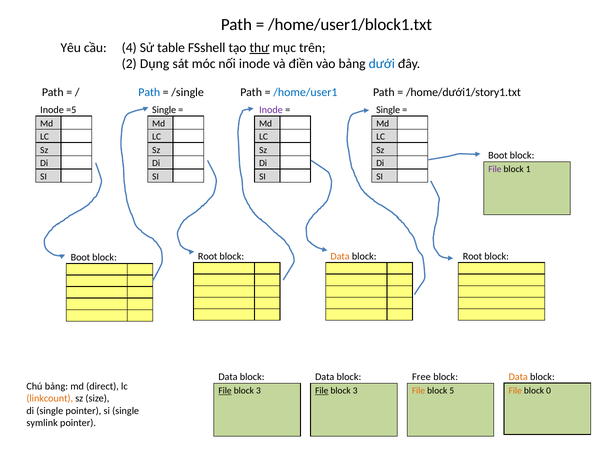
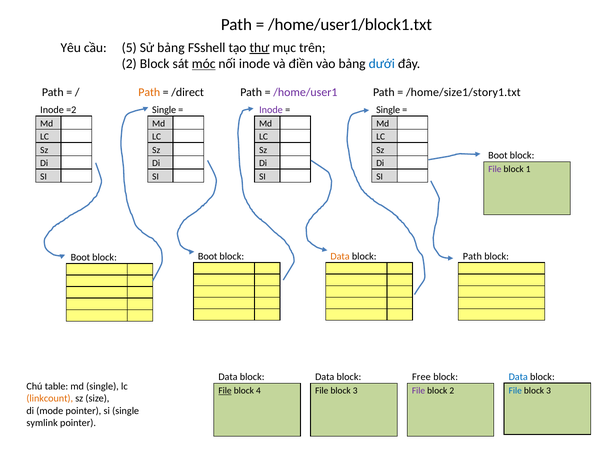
4: 4 -> 5
Sử table: table -> bảng
2 Dụng: Dụng -> Block
móc underline: none -> present
Path at (149, 92) colour: blue -> orange
/single: /single -> /direct
/home/user1 colour: blue -> purple
/home/dưới1/story1.txt: /home/dưới1/story1.txt -> /home/size1/story1.txt
=5: =5 -> =2
Root at (208, 257): Root -> Boot
Root at (472, 257): Root -> Path
Data at (518, 377) colour: orange -> blue
Chú bảng: bảng -> table
md direct: direct -> single
File at (515, 391) colour: orange -> blue
0 at (549, 391): 0 -> 3
3 at (258, 391): 3 -> 4
File at (322, 391) underline: present -> none
File at (418, 391) colour: orange -> purple
block 5: 5 -> 2
di single: single -> mode
